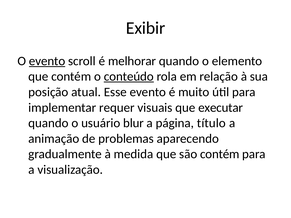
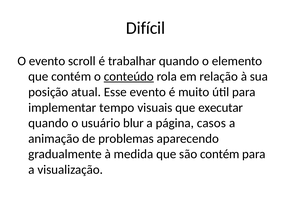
Exibir: Exibir -> Difícil
evento at (47, 61) underline: present -> none
melhorar: melhorar -> trabalhar
requer: requer -> tempo
título: título -> casos
